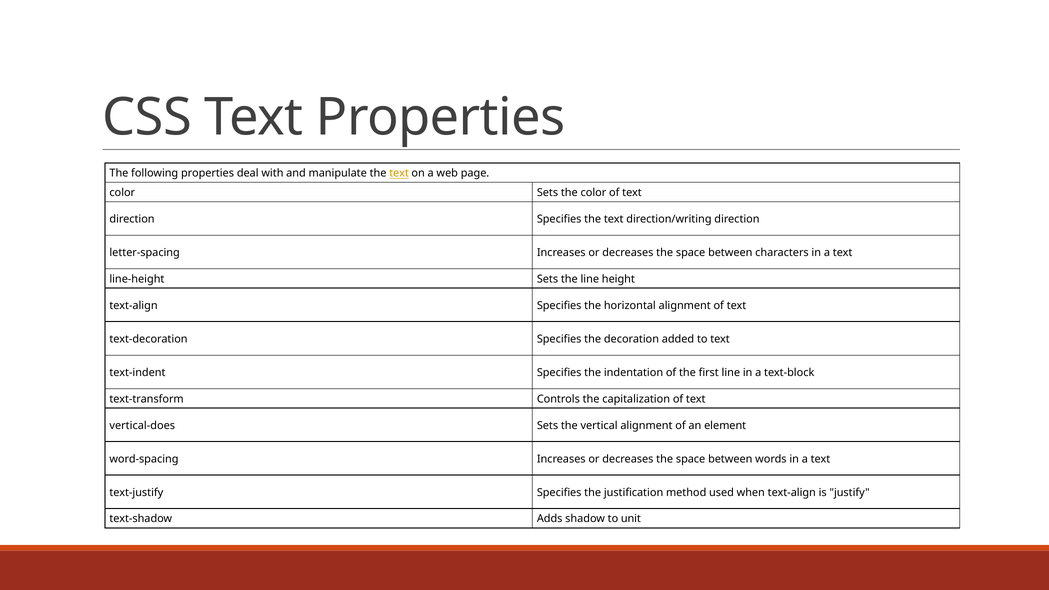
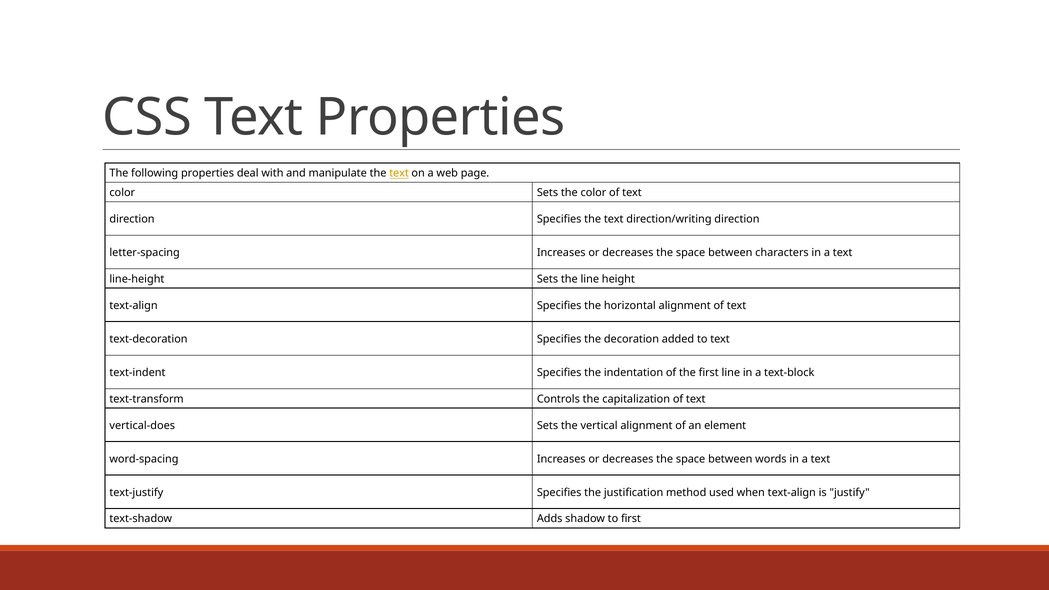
to unit: unit -> first
